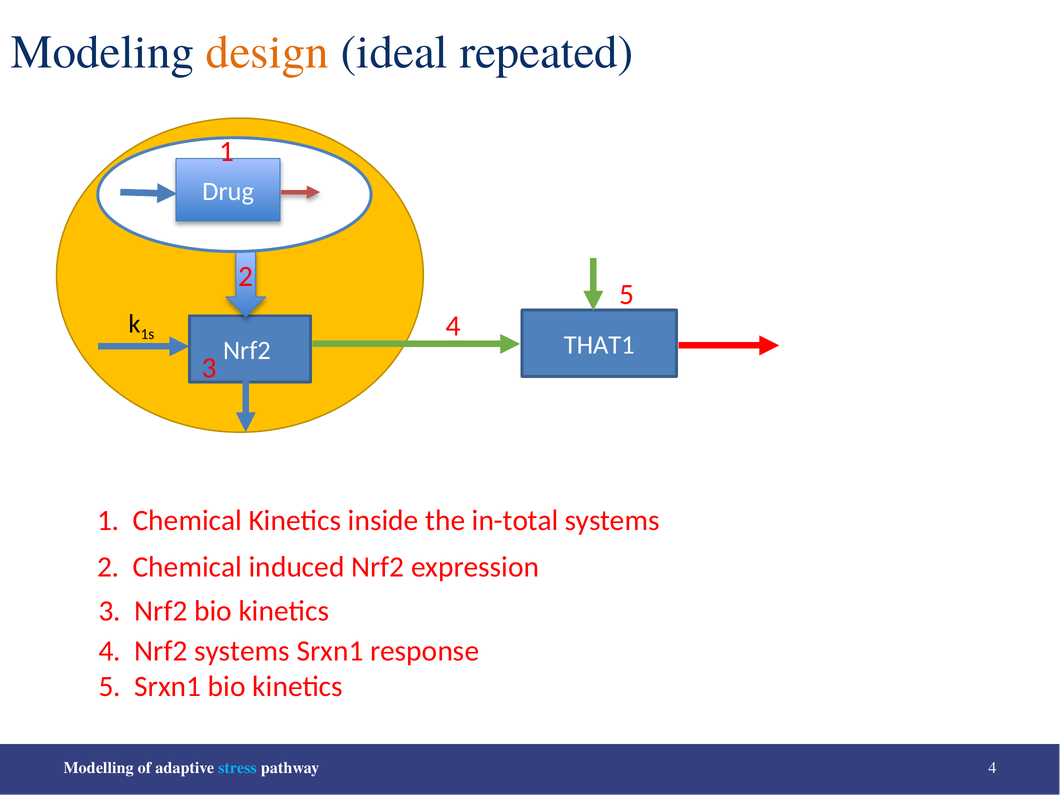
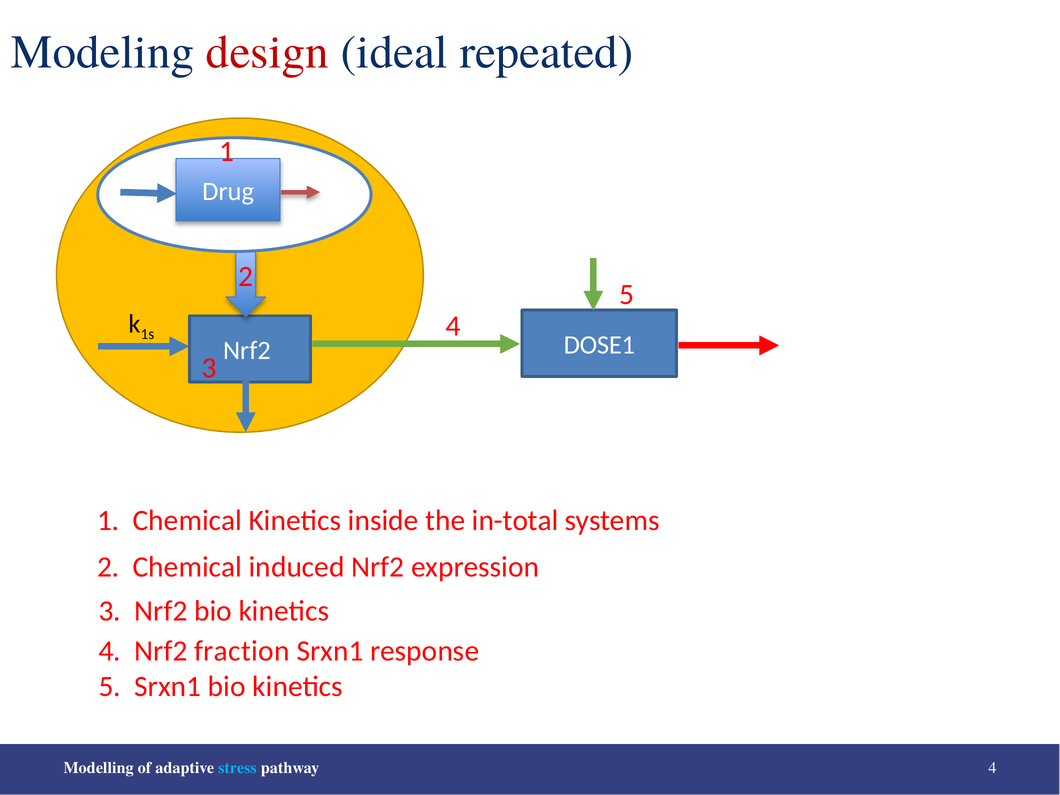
design colour: orange -> red
THAT1: THAT1 -> DOSE1
Nrf2 systems: systems -> fraction
